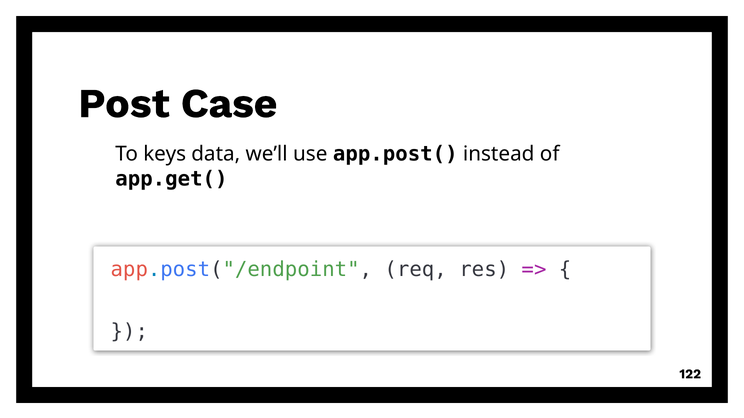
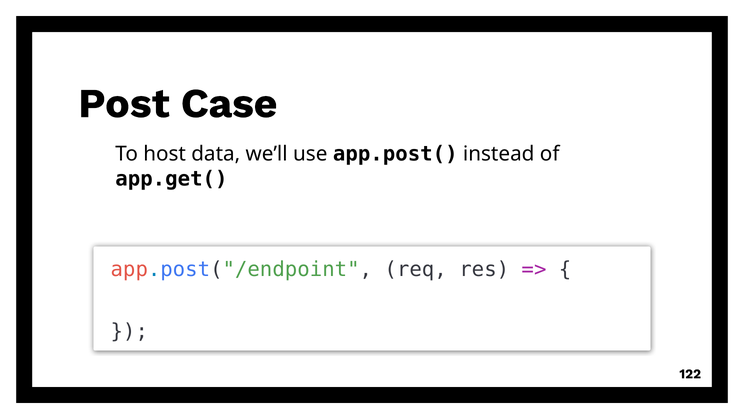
keys: keys -> host
